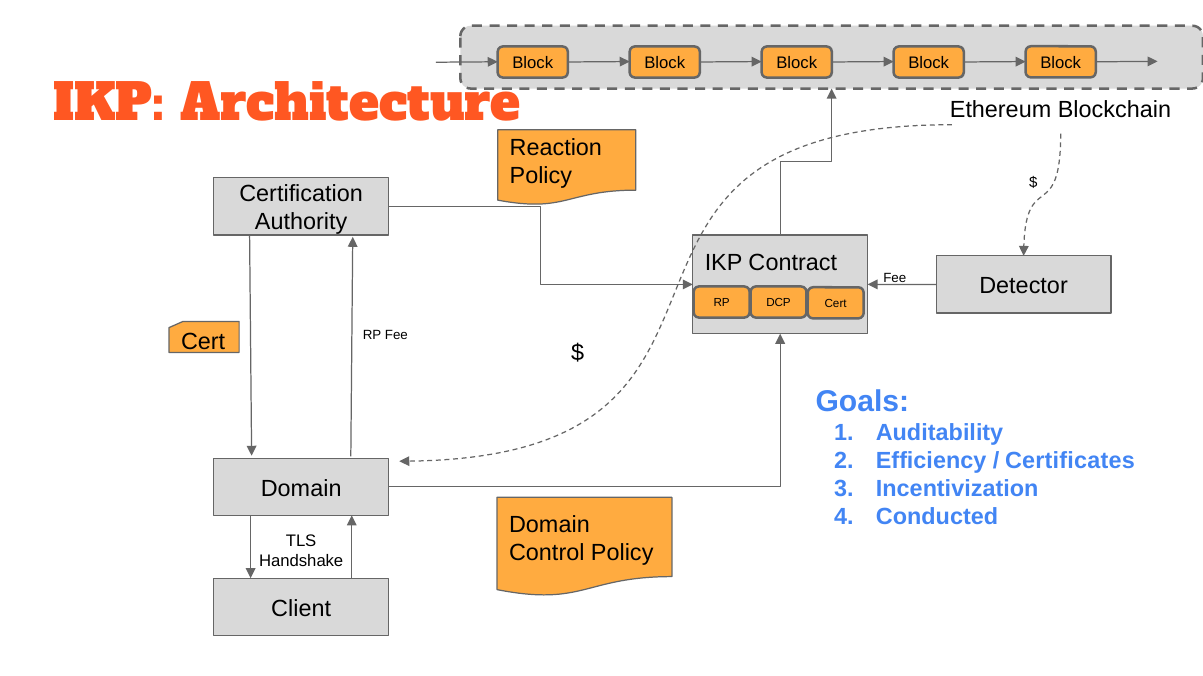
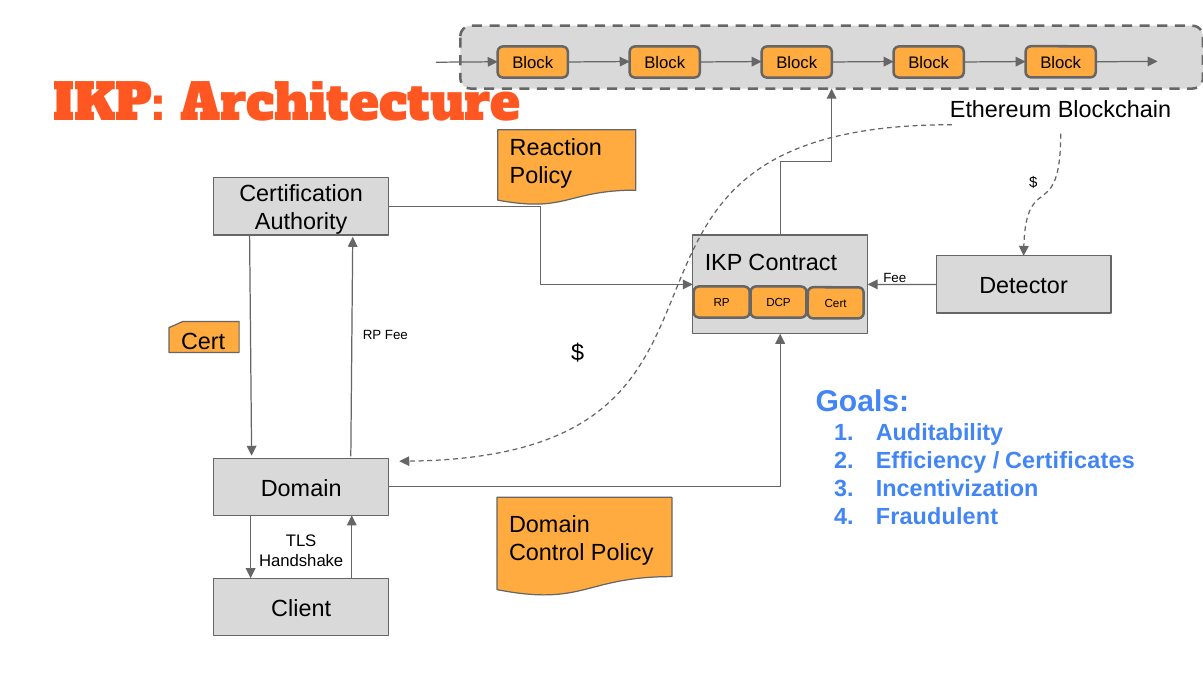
Conducted: Conducted -> Fraudulent
